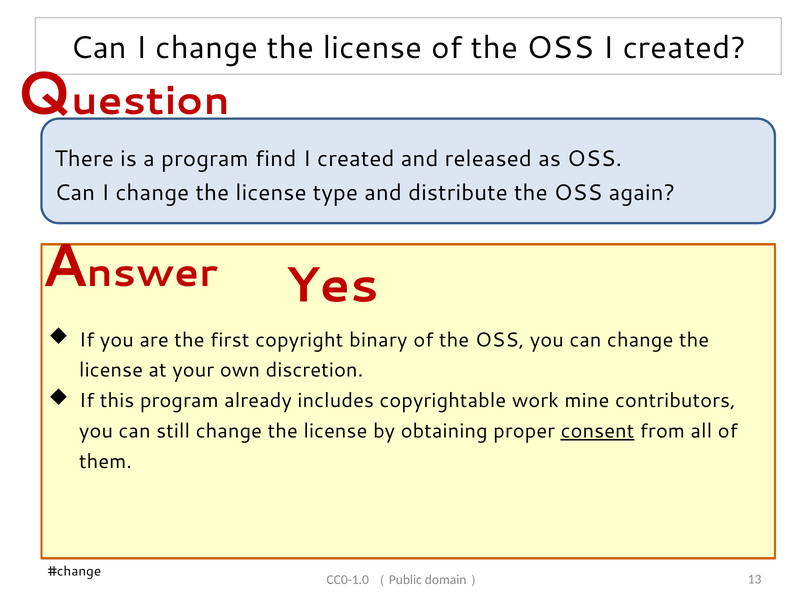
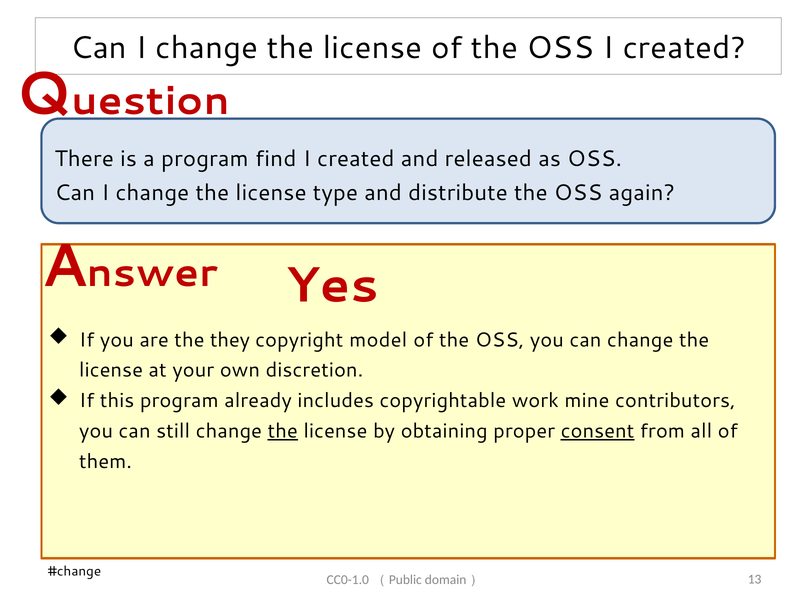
first: first -> they
binary: binary -> model
the at (283, 431) underline: none -> present
